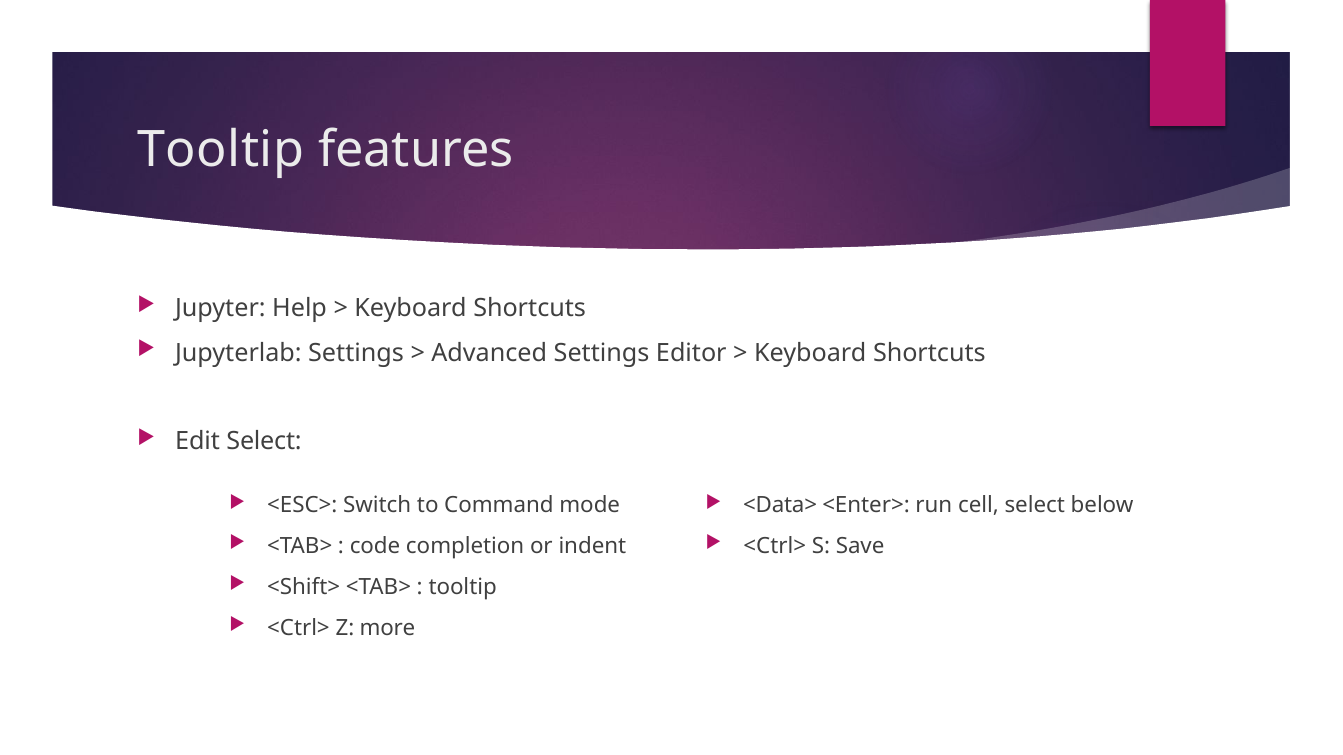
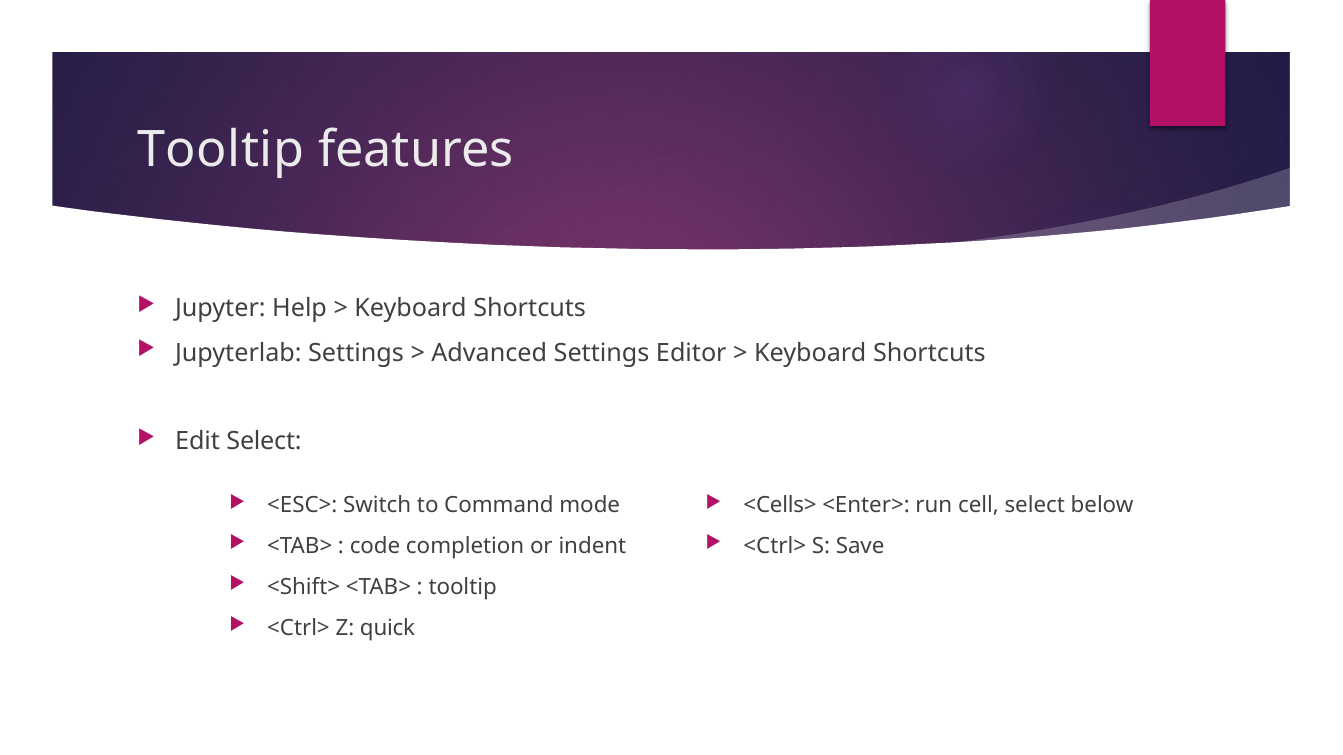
<Data>: <Data> -> <Cells>
more: more -> quick
